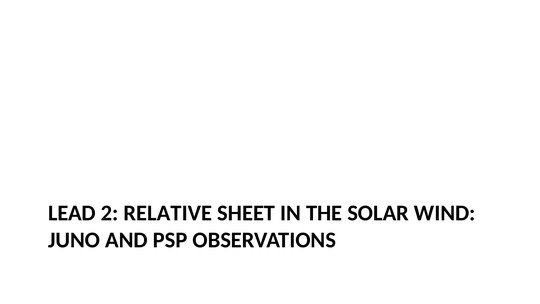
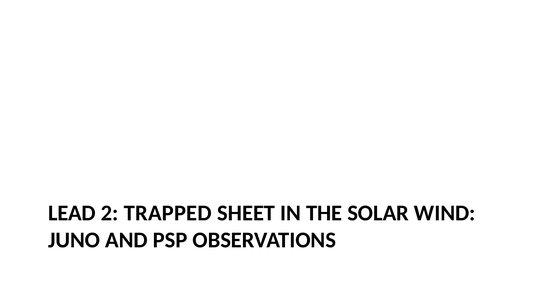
RELATIVE: RELATIVE -> TRAPPED
